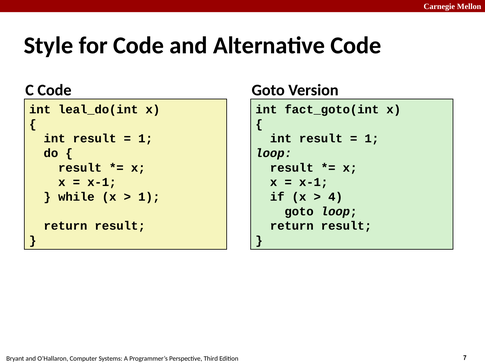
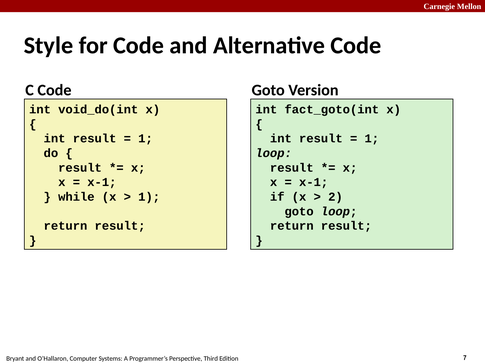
leal_do(int: leal_do(int -> void_do(int
4: 4 -> 2
